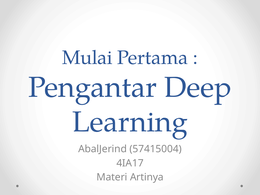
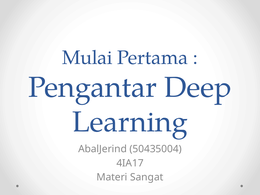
57415004: 57415004 -> 50435004
Artinya: Artinya -> Sangat
